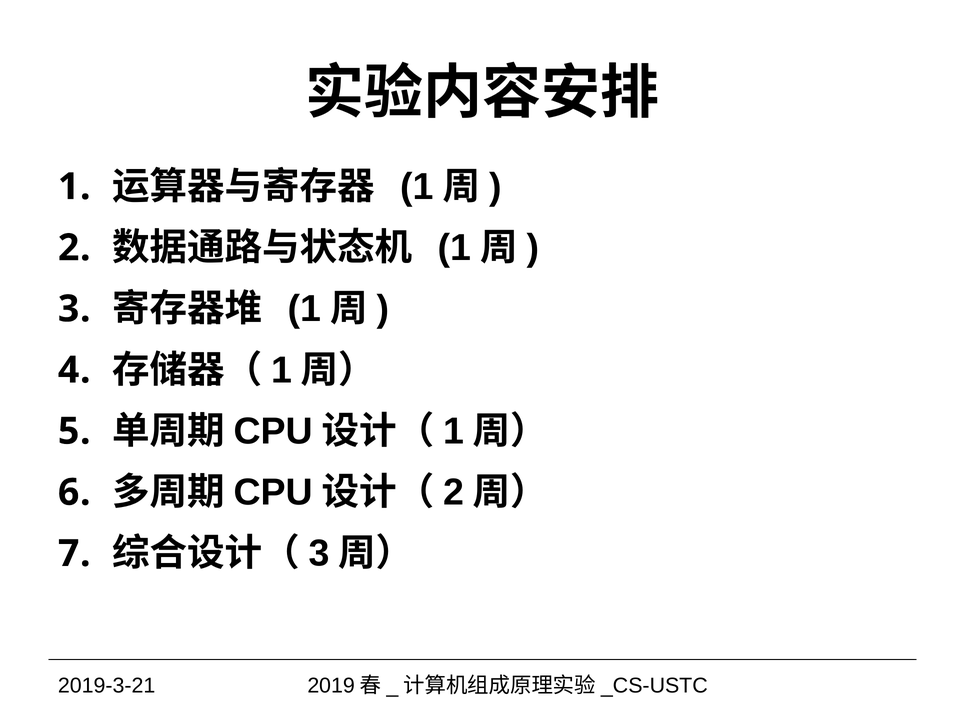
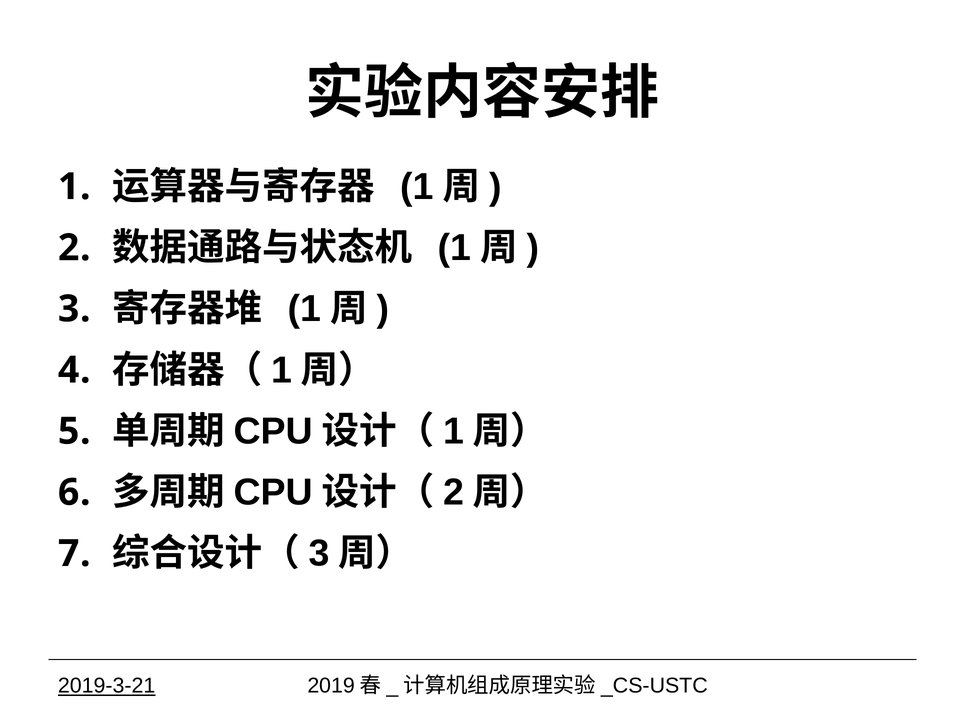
2019-3-21 underline: none -> present
